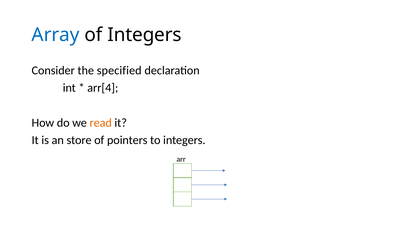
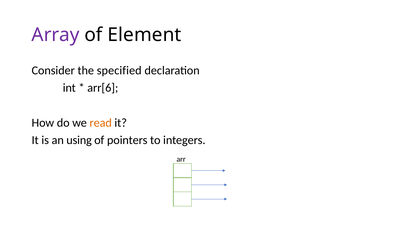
Array colour: blue -> purple
of Integers: Integers -> Element
arr[4: arr[4 -> arr[6
store: store -> using
